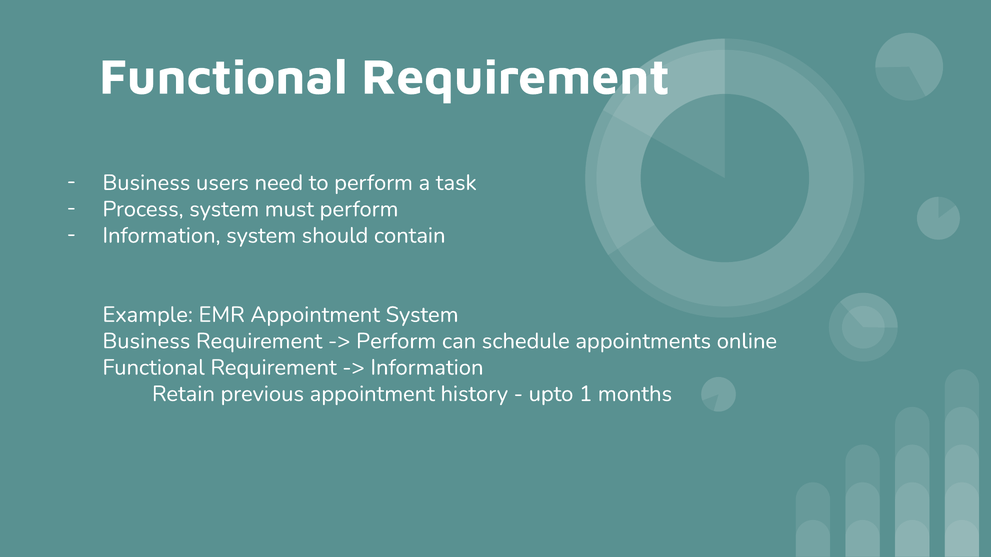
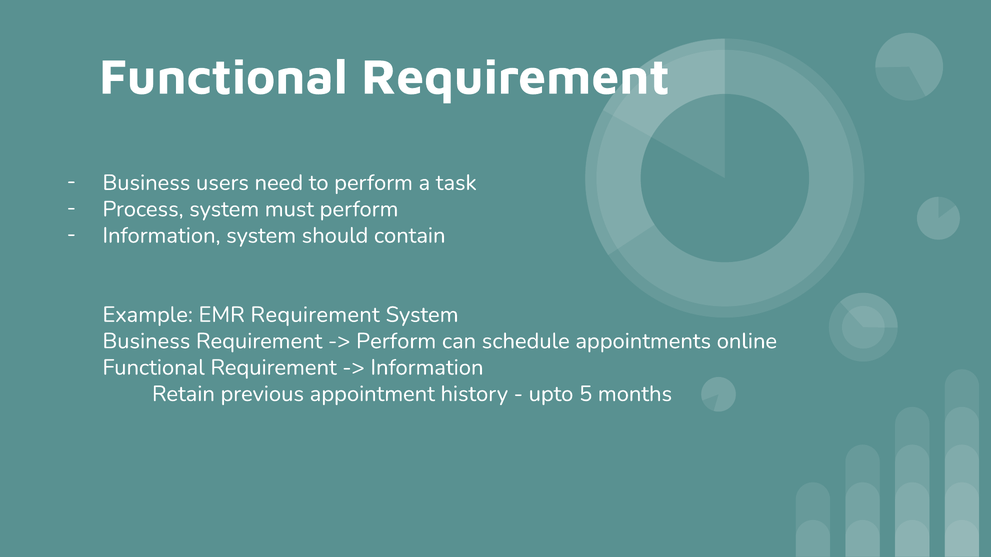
EMR Appointment: Appointment -> Requirement
1: 1 -> 5
